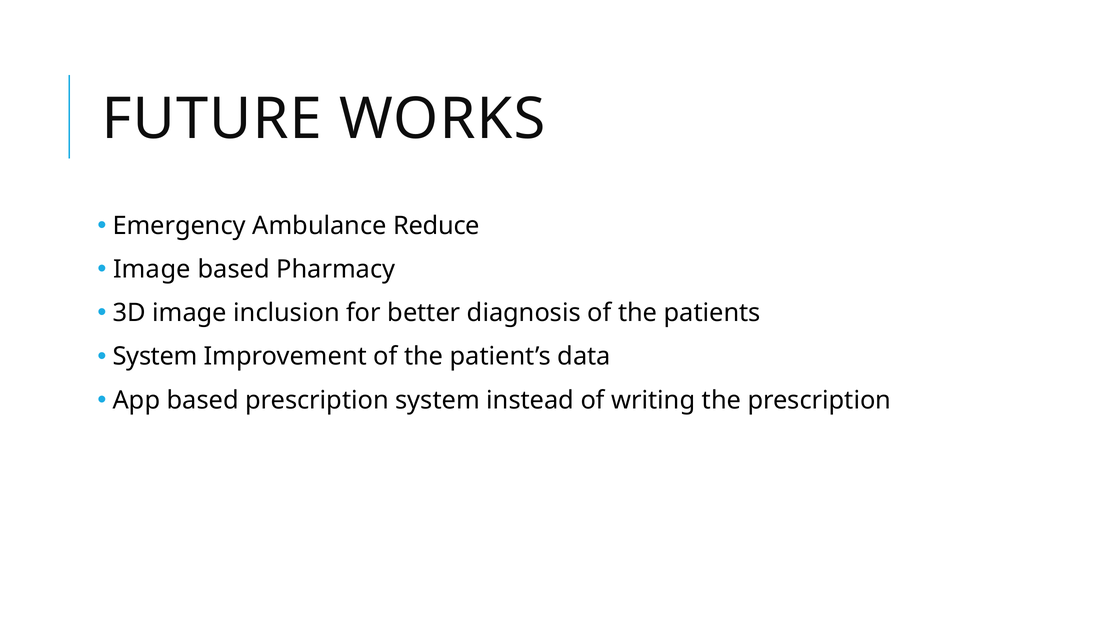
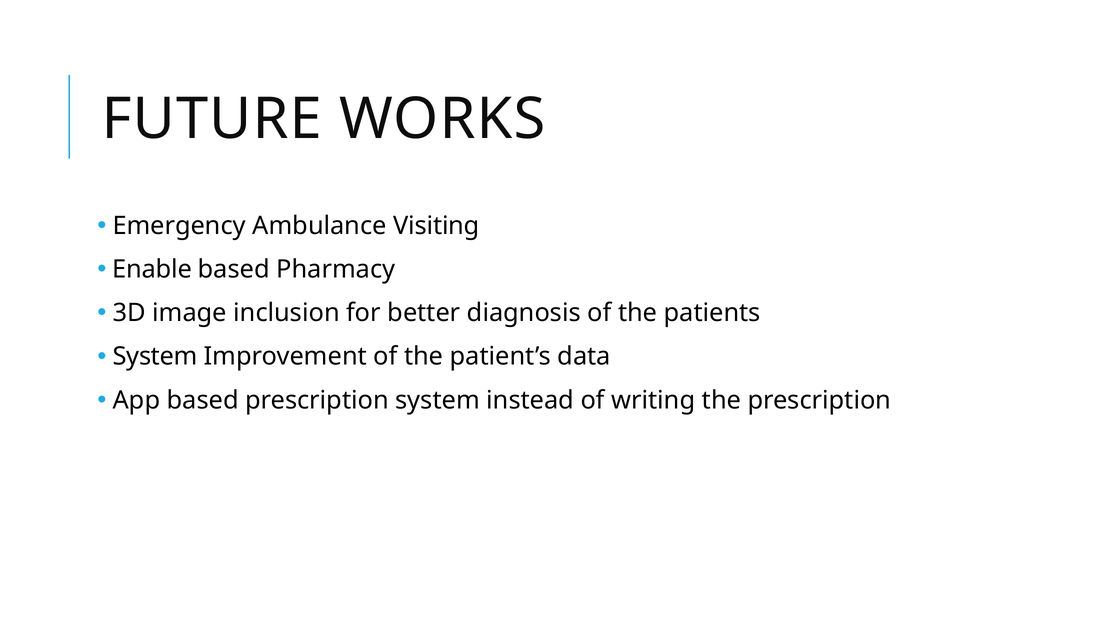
Reduce: Reduce -> Visiting
Image at (152, 270): Image -> Enable
